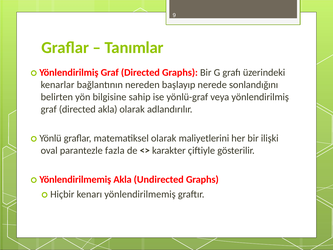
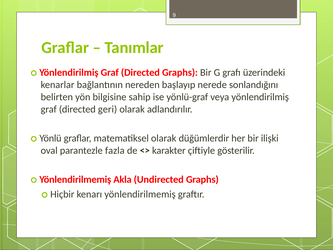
directed akla: akla -> geri
maliyetlerini: maliyetlerini -> düğümlerdir
